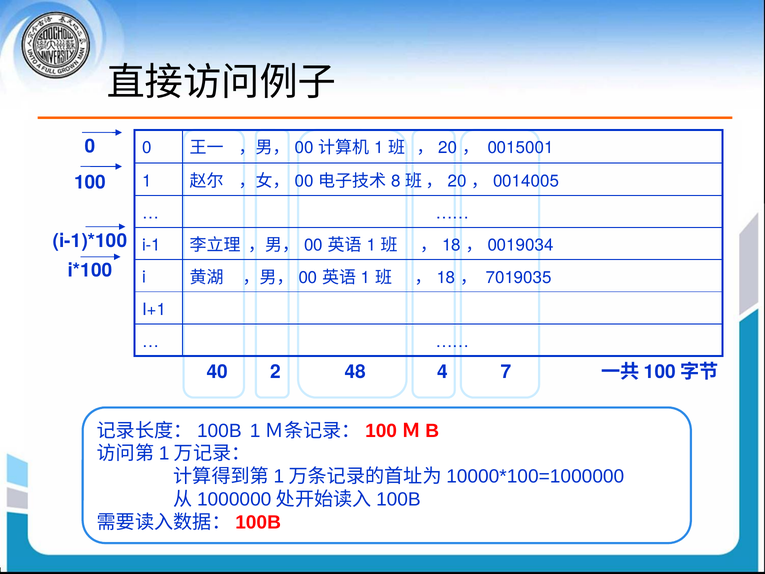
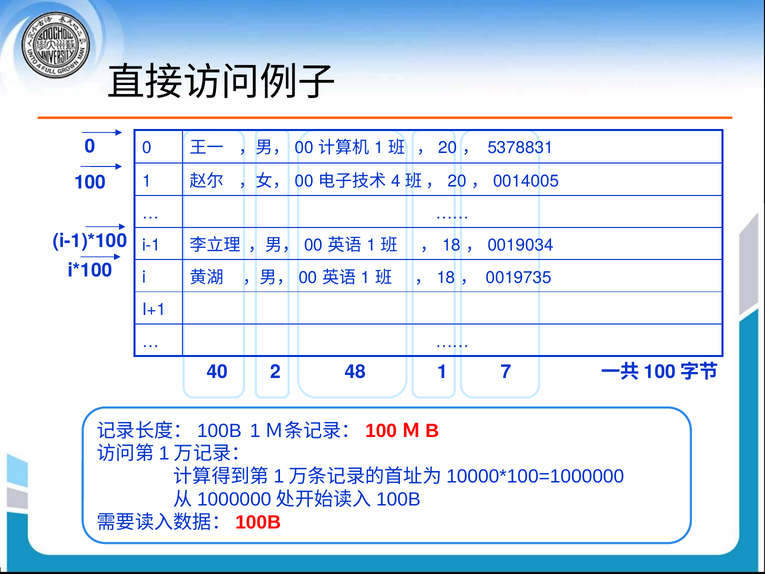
0015001: 0015001 -> 5378831
8: 8 -> 4
7019035: 7019035 -> 0019735
48 4: 4 -> 1
